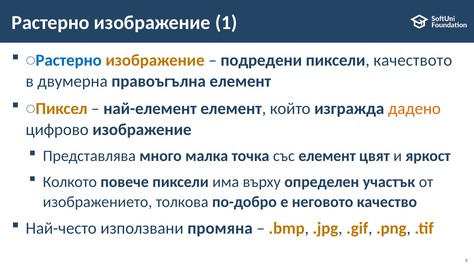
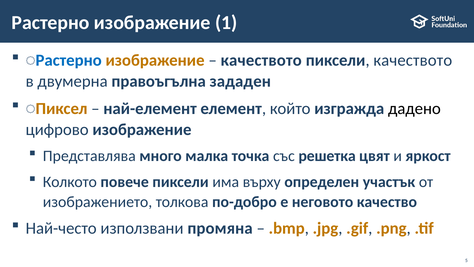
подредени at (261, 60): подредени -> качеството
правоъгълна елемент: елемент -> зададен
дадено colour: orange -> black
със елемент: елемент -> решетка
